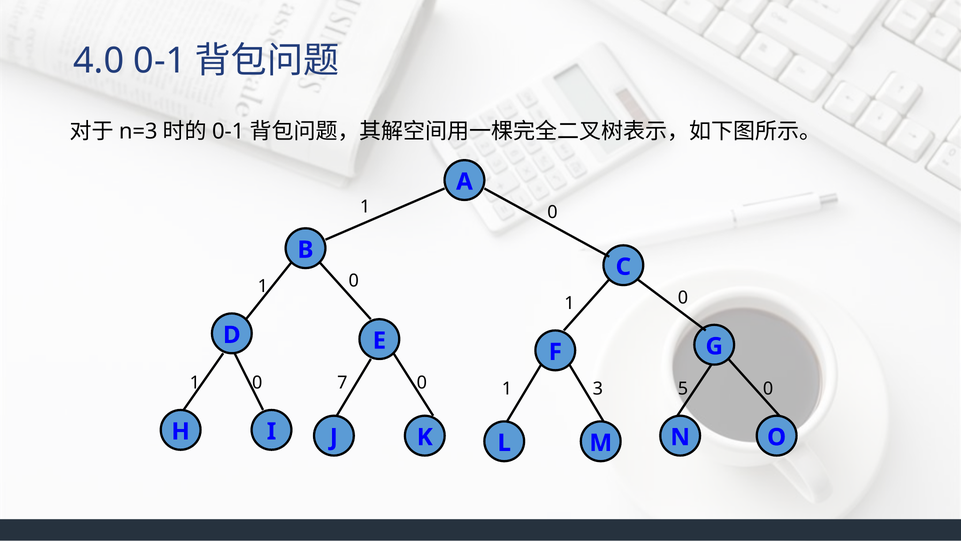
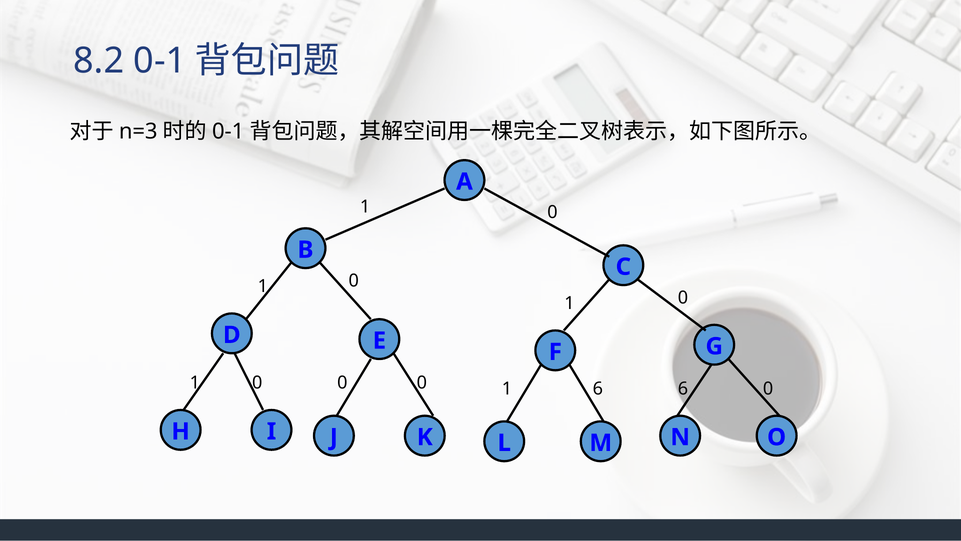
4.0: 4.0 -> 8.2
1 7: 7 -> 0
0 3: 3 -> 6
1 5: 5 -> 6
